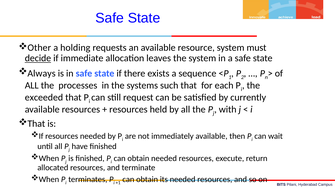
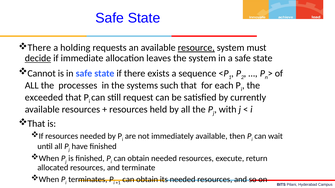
Other at (39, 48): Other -> There
resource underline: none -> present
Always: Always -> Cannot
